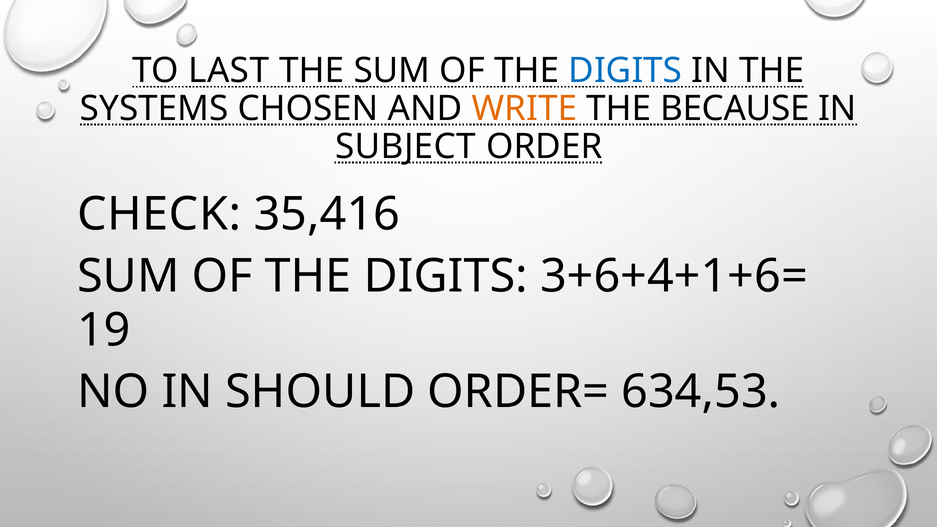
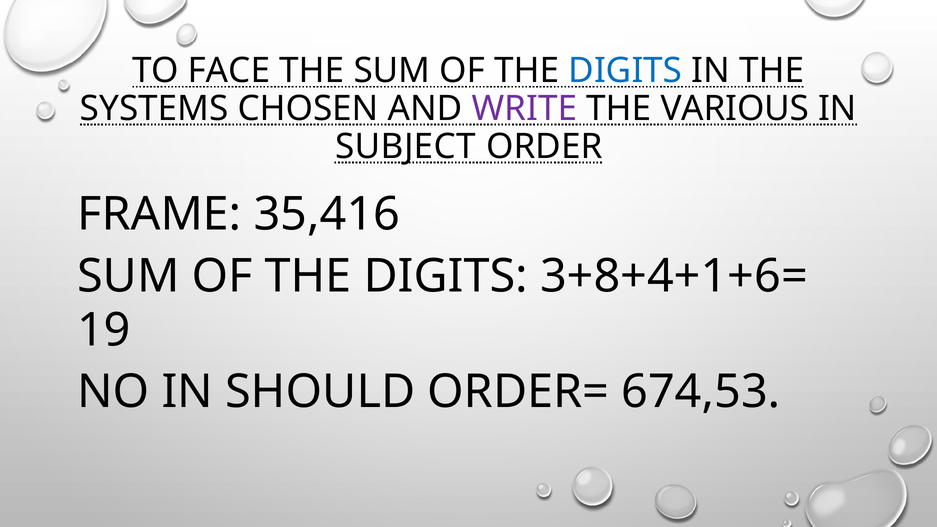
LAST: LAST -> FACE
WRITE colour: orange -> purple
BECAUSE: BECAUSE -> VARIOUS
CHECK: CHECK -> FRAME
3+6+4+1+6=: 3+6+4+1+6= -> 3+8+4+1+6=
634,53: 634,53 -> 674,53
